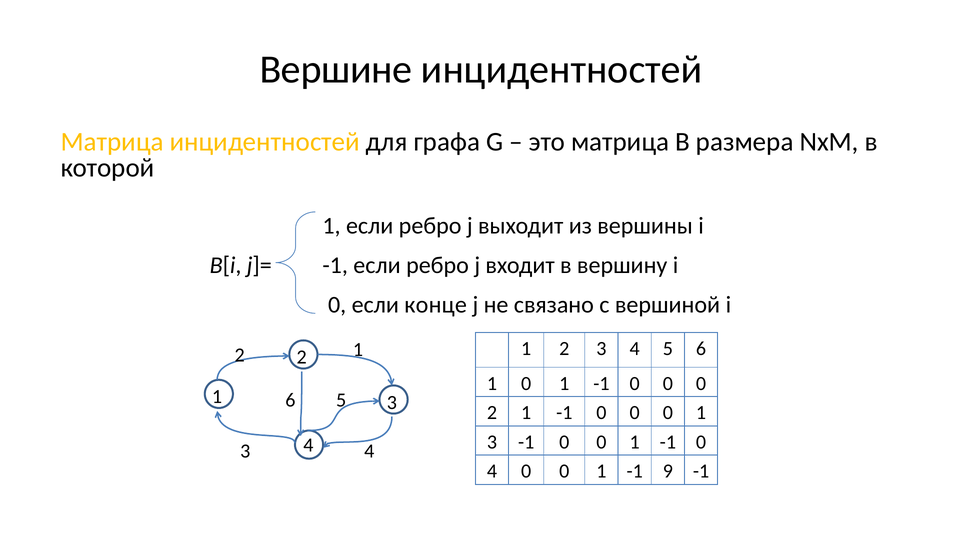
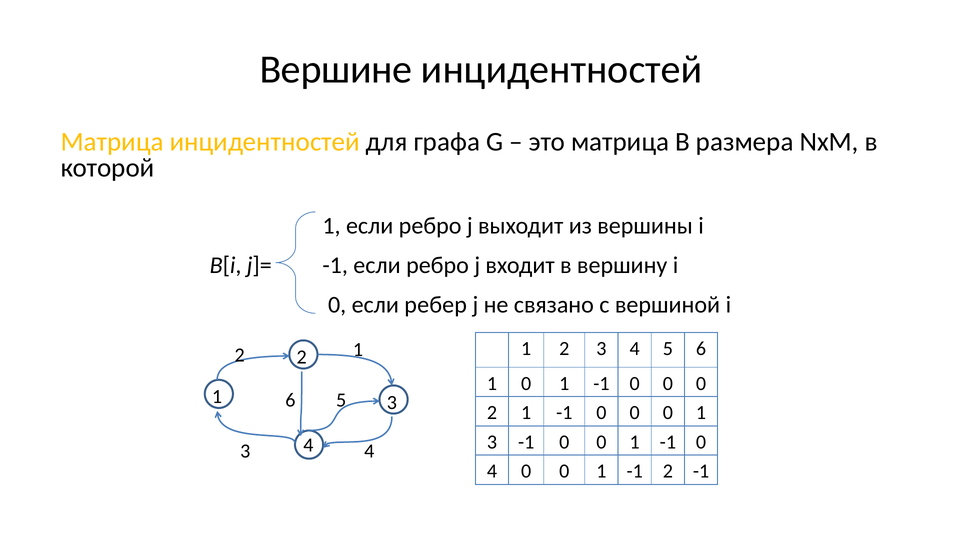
конце: конце -> ребер
-1 9: 9 -> 2
